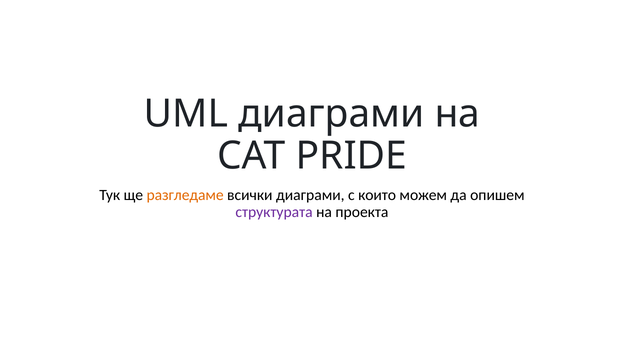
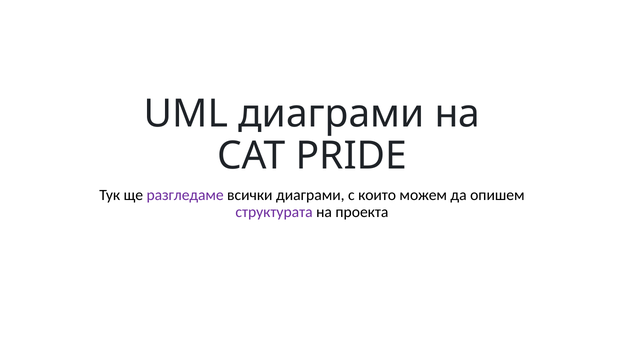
разгледаме colour: orange -> purple
